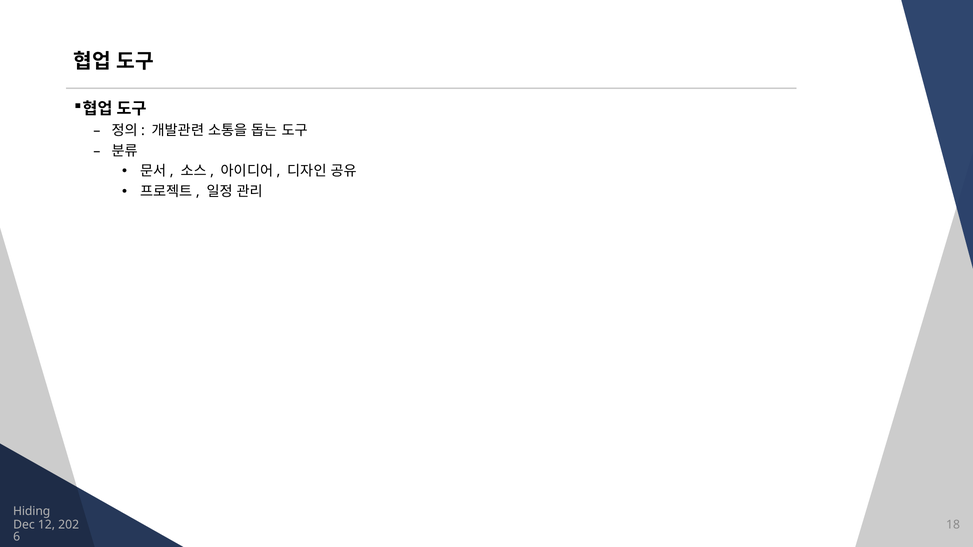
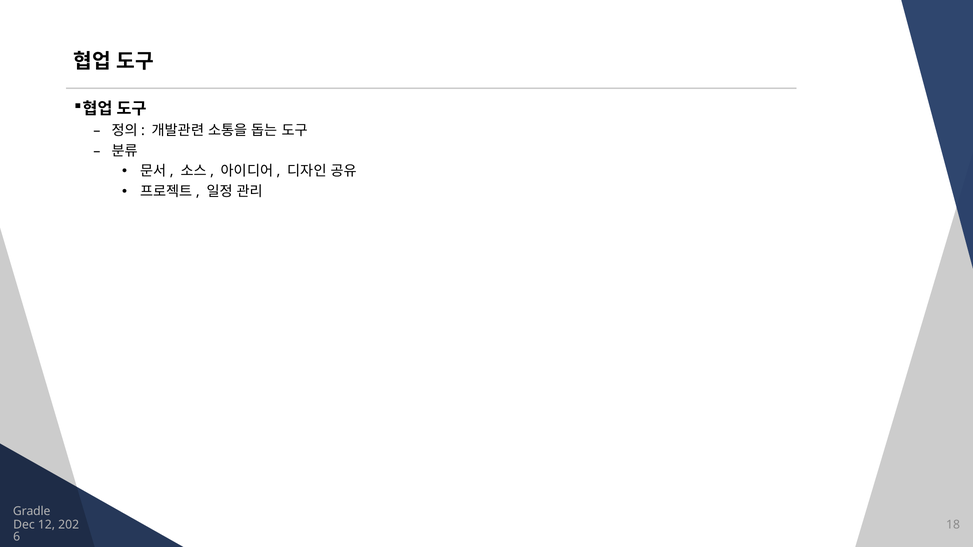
Hiding: Hiding -> Gradle
